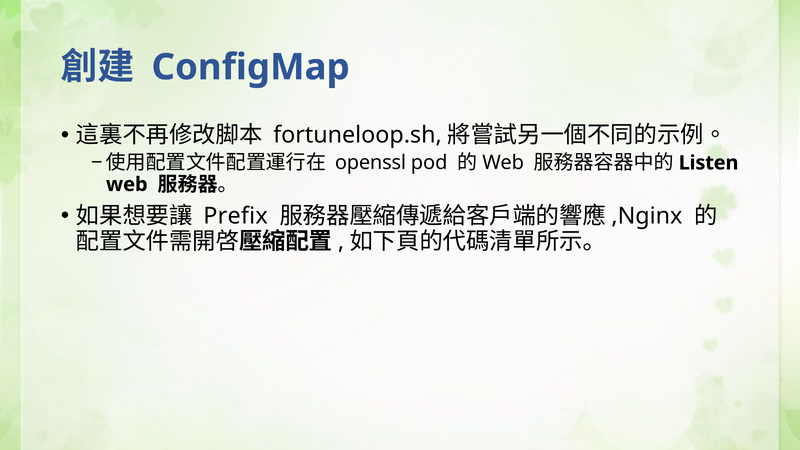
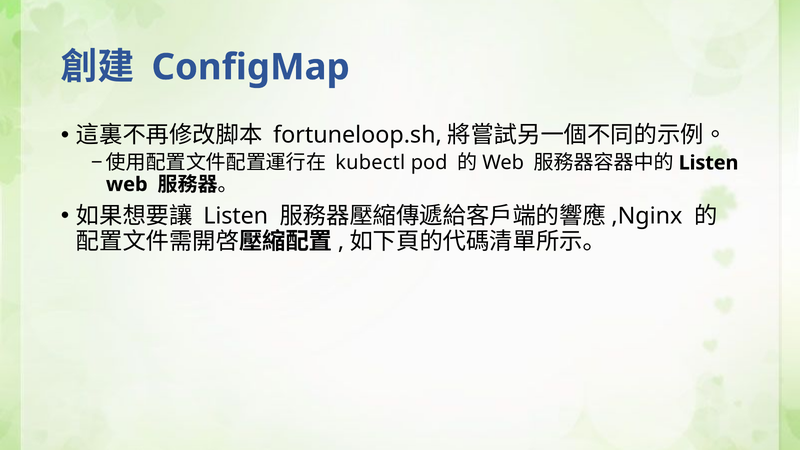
openssl: openssl -> kubectl
Prefix at (236, 216): Prefix -> Listen
